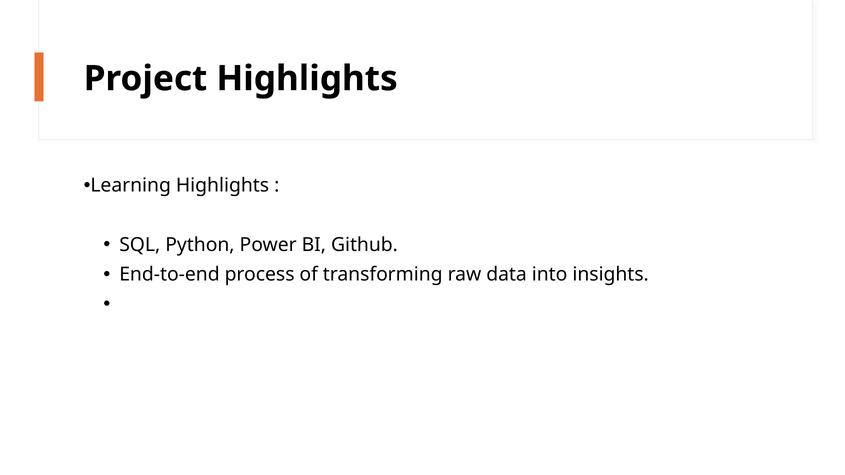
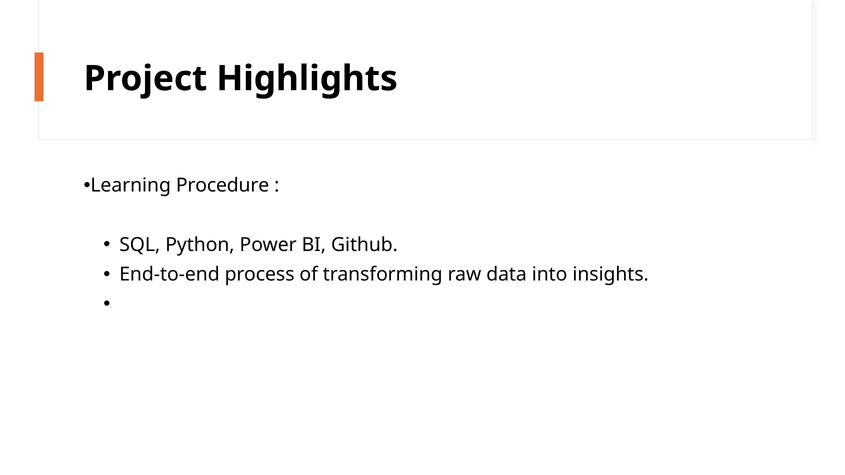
Learning Highlights: Highlights -> Procedure
